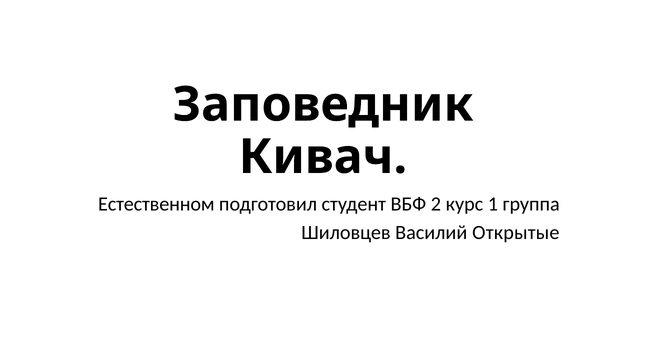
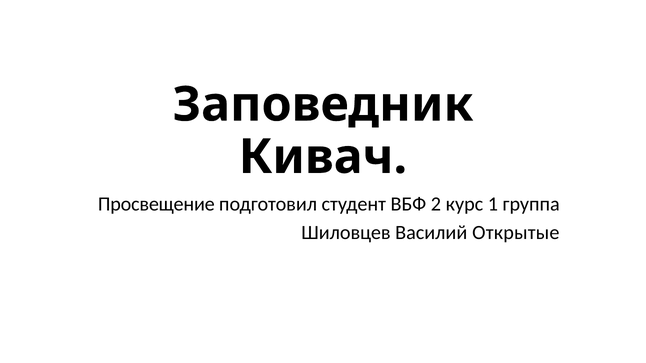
Естественном: Естественном -> Просвещение
